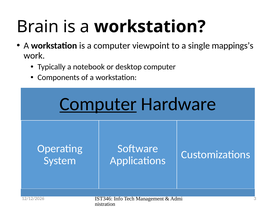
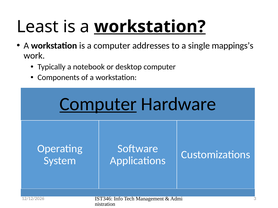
Brain: Brain -> Least
workstation at (150, 27) underline: none -> present
viewpoint: viewpoint -> addresses
